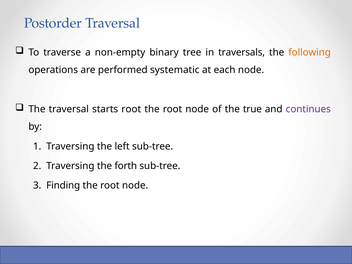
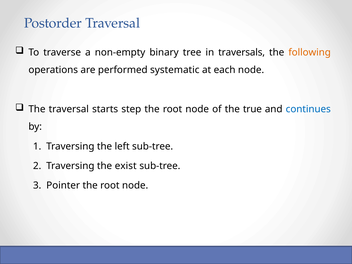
starts root: root -> step
continues colour: purple -> blue
forth: forth -> exist
Finding: Finding -> Pointer
